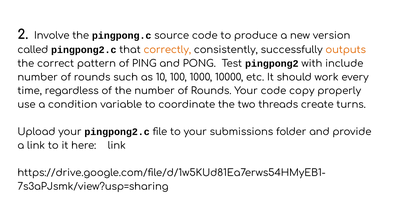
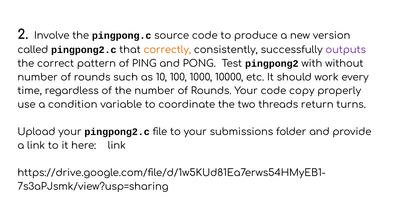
outputs colour: orange -> purple
include: include -> without
create: create -> return
